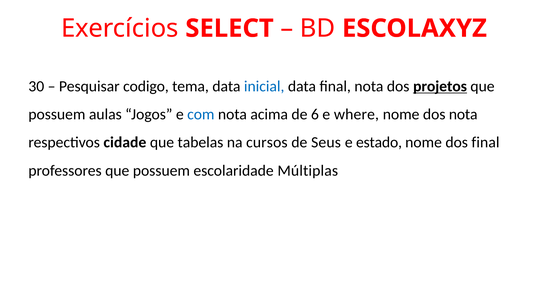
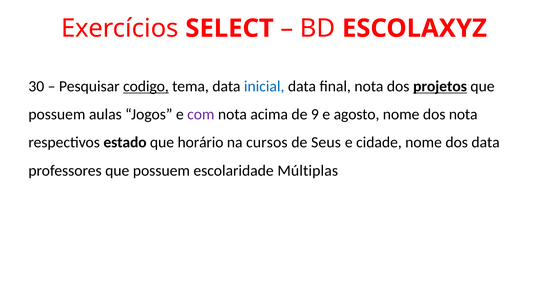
codigo underline: none -> present
com colour: blue -> purple
6: 6 -> 9
where: where -> agosto
cidade: cidade -> estado
tabelas: tabelas -> horário
estado: estado -> cidade
dos final: final -> data
